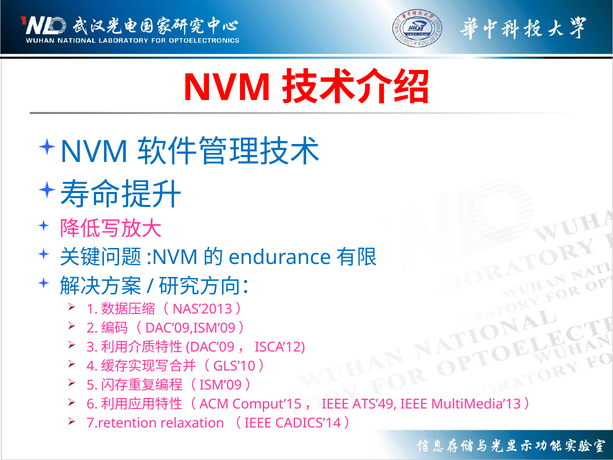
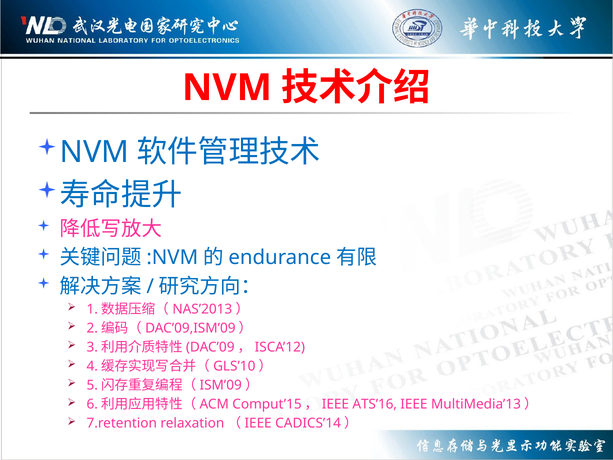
ATS’49: ATS’49 -> ATS’16
